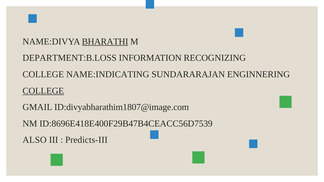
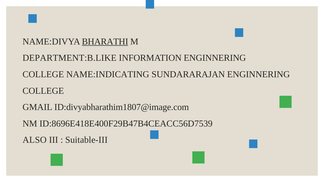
DEPARTMENT:B.LOSS: DEPARTMENT:B.LOSS -> DEPARTMENT:B.LIKE
INFORMATION RECOGNIZING: RECOGNIZING -> ENGINNERING
COLLEGE at (43, 91) underline: present -> none
Predicts-III: Predicts-III -> Suitable-III
